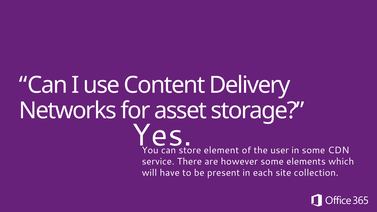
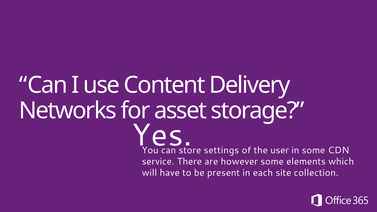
element: element -> settings
